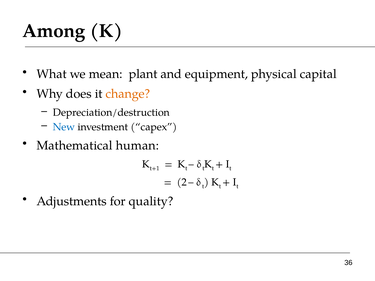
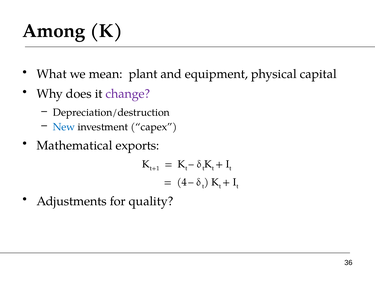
change colour: orange -> purple
human: human -> exports
2: 2 -> 4
